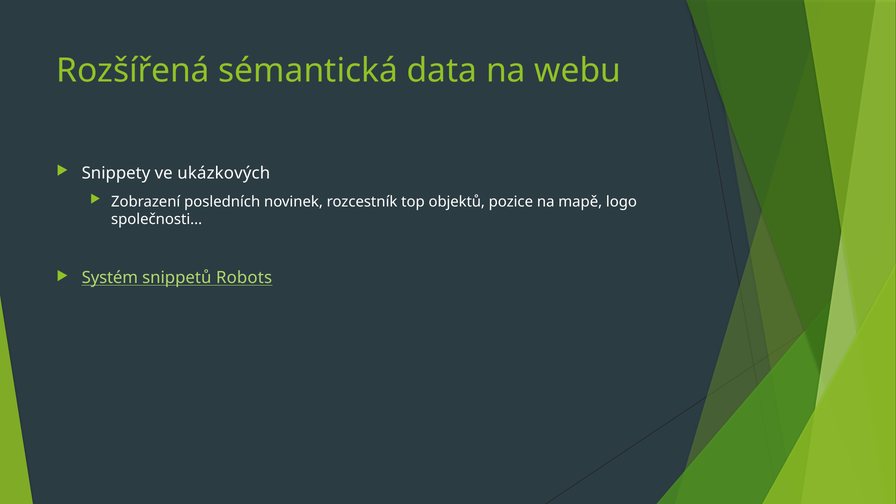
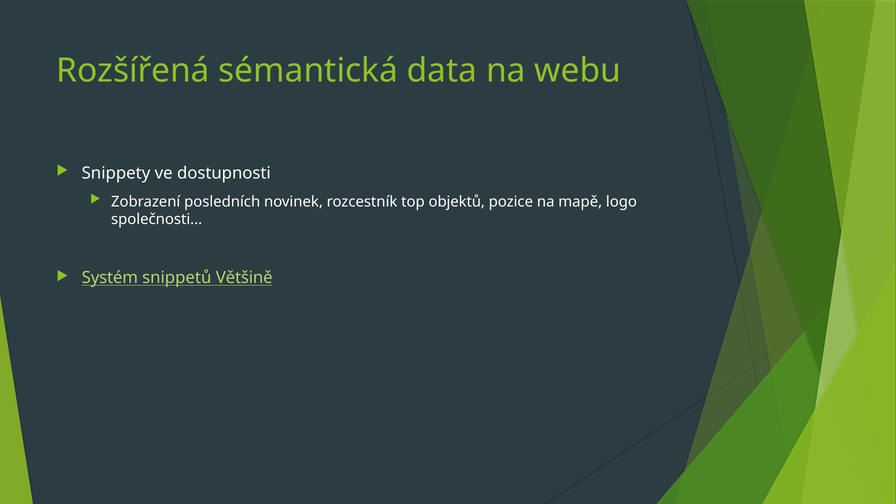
ukázkových: ukázkových -> dostupnosti
Robots: Robots -> Většině
